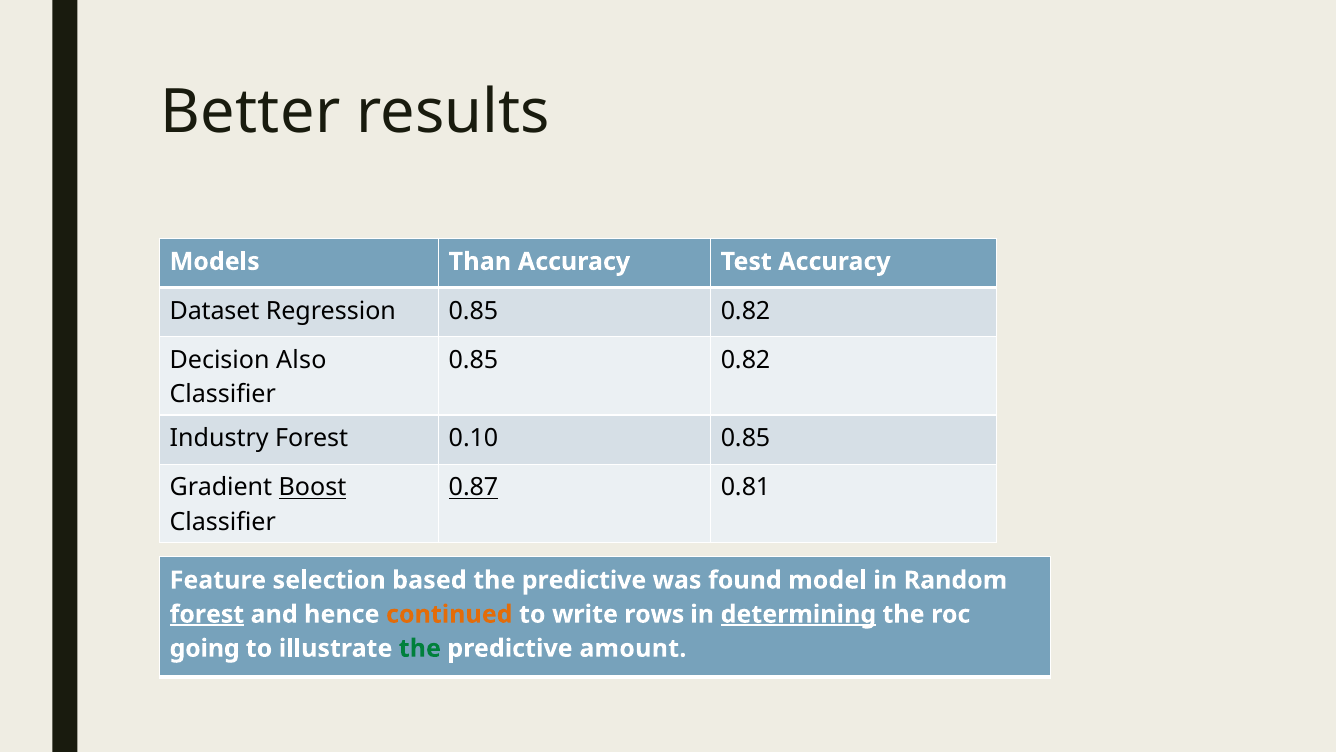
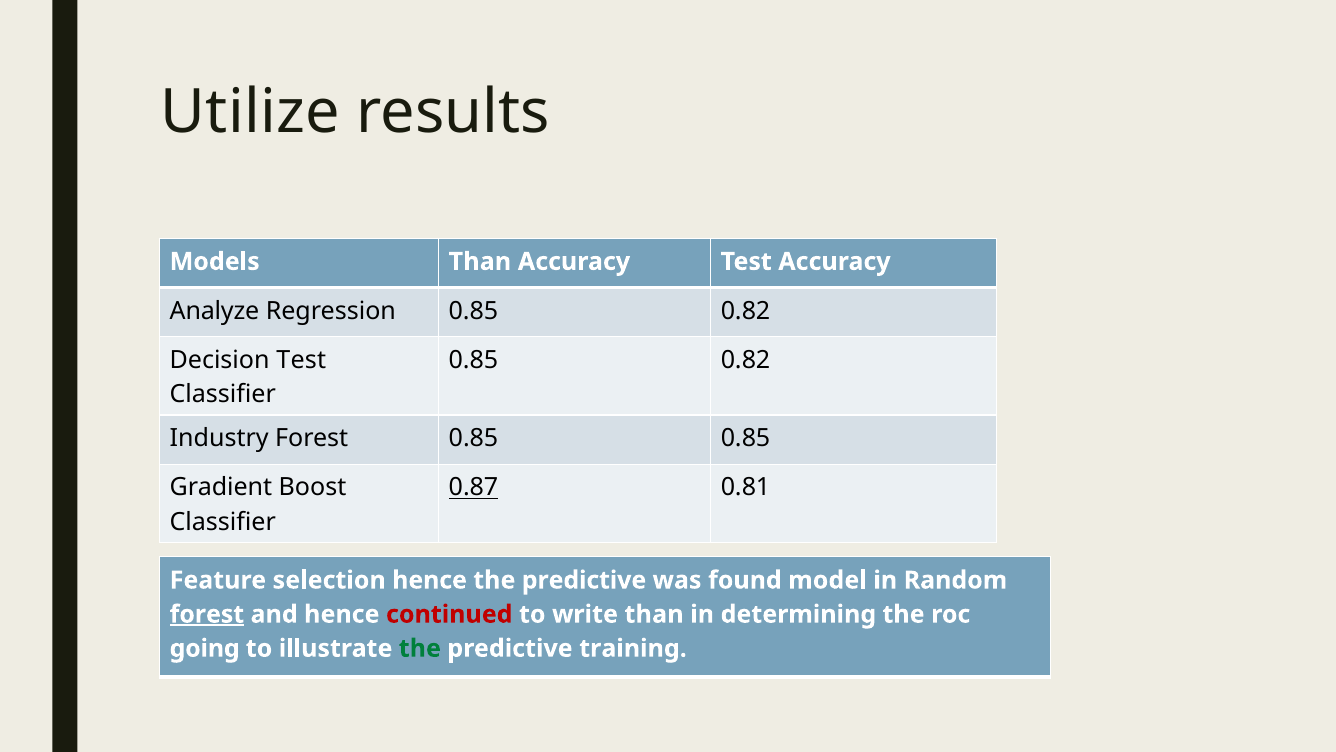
Better: Better -> Utilize
Dataset: Dataset -> Analyze
Decision Also: Also -> Test
Forest 0.10: 0.10 -> 0.85
Boost underline: present -> none
selection based: based -> hence
continued colour: orange -> red
write rows: rows -> than
determining underline: present -> none
amount: amount -> training
